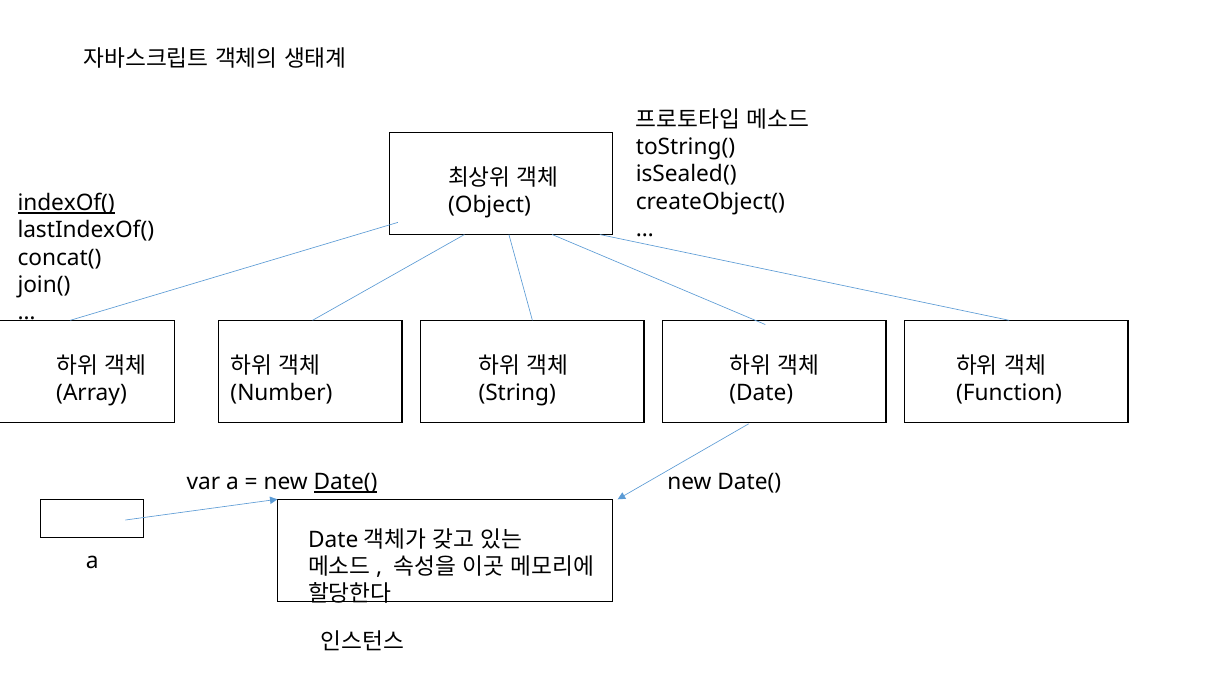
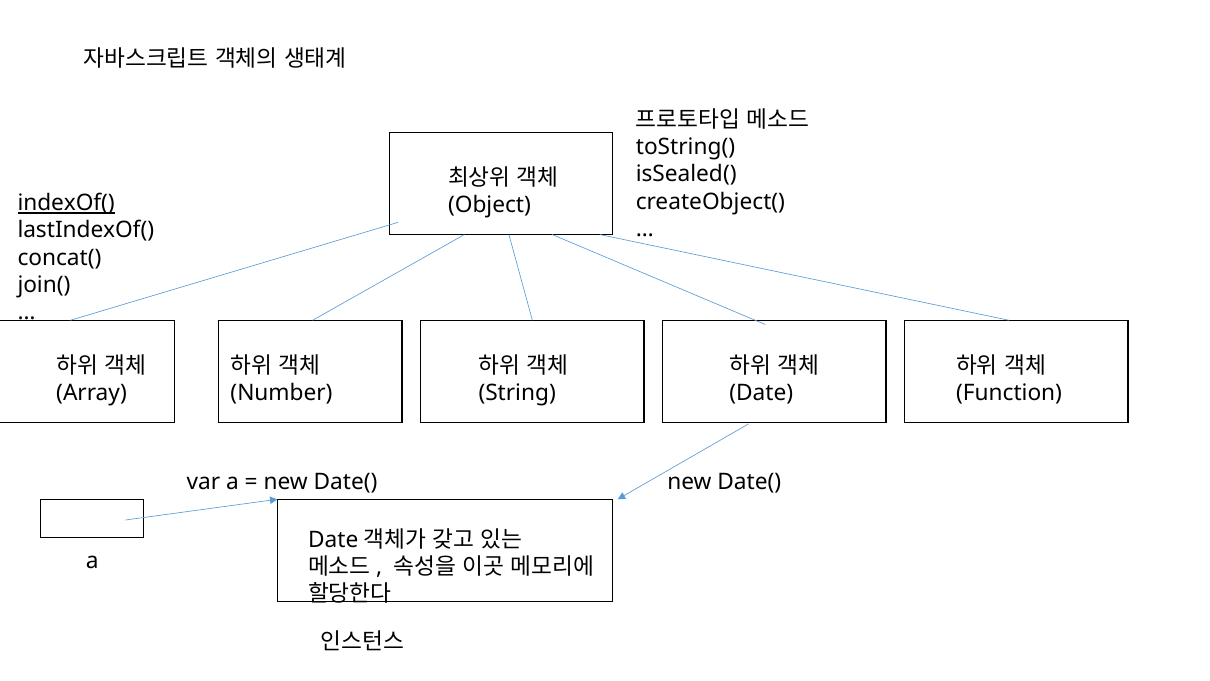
Date( at (346, 482) underline: present -> none
